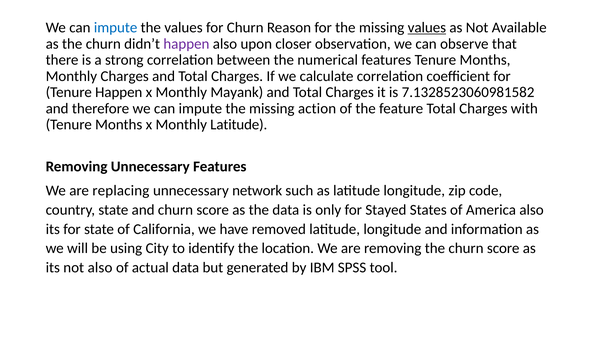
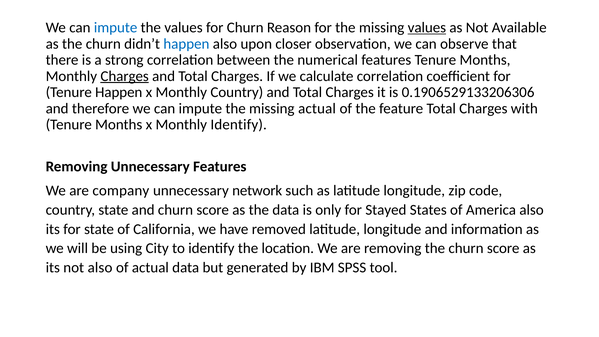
happen at (186, 44) colour: purple -> blue
Charges at (125, 76) underline: none -> present
Monthly Mayank: Mayank -> Country
7.1328523060981582: 7.1328523060981582 -> 0.1906529133206306
missing action: action -> actual
Monthly Latitude: Latitude -> Identify
replacing: replacing -> company
